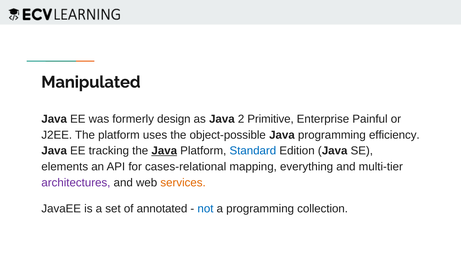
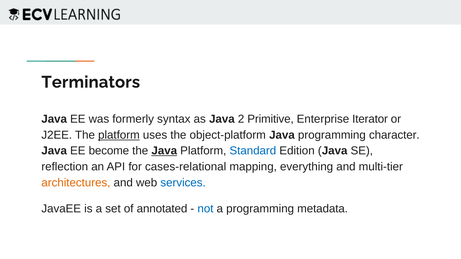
Manipulated: Manipulated -> Terminators
design: design -> syntax
Painful: Painful -> Iterator
platform at (119, 135) underline: none -> present
object-possible: object-possible -> object-platform
efficiency: efficiency -> character
tracking: tracking -> become
elements: elements -> reflection
architectures colour: purple -> orange
services colour: orange -> blue
collection: collection -> metadata
